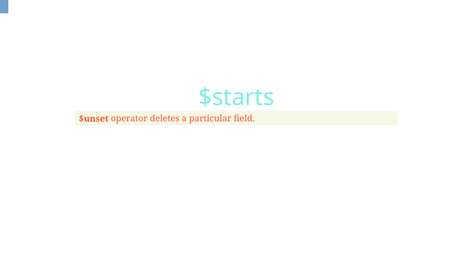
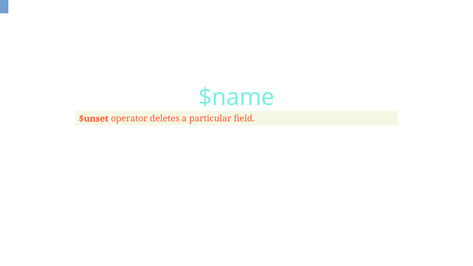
$starts: $starts -> $name
